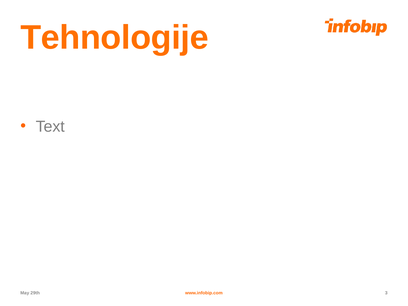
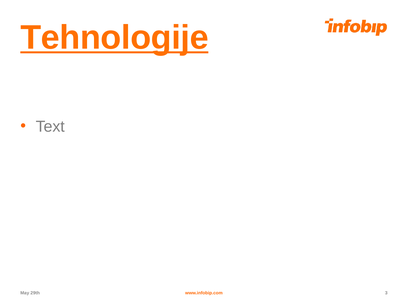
Tehnologije underline: none -> present
